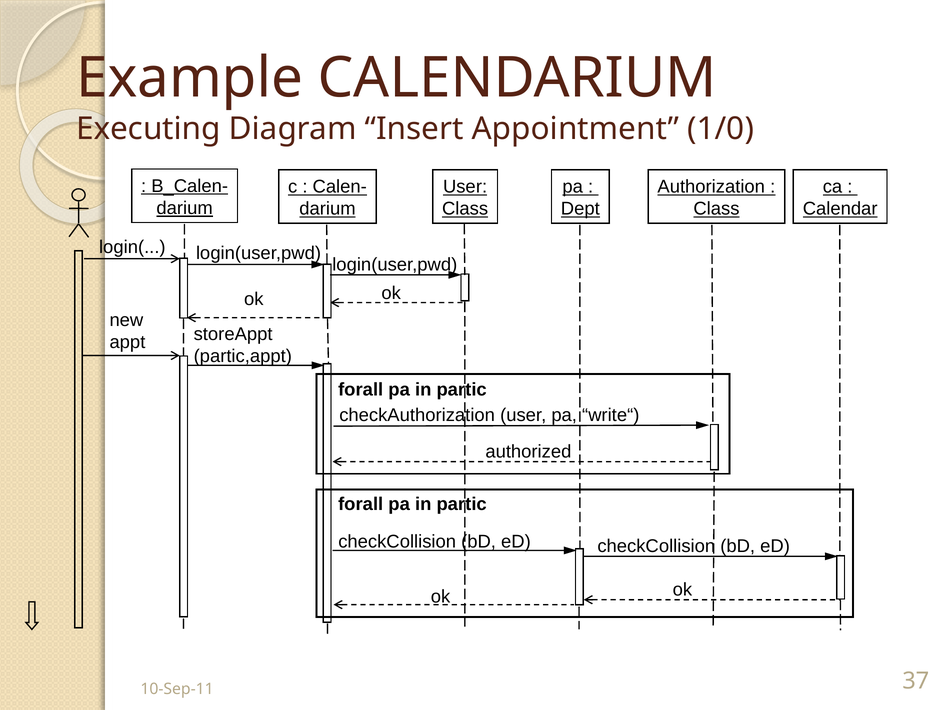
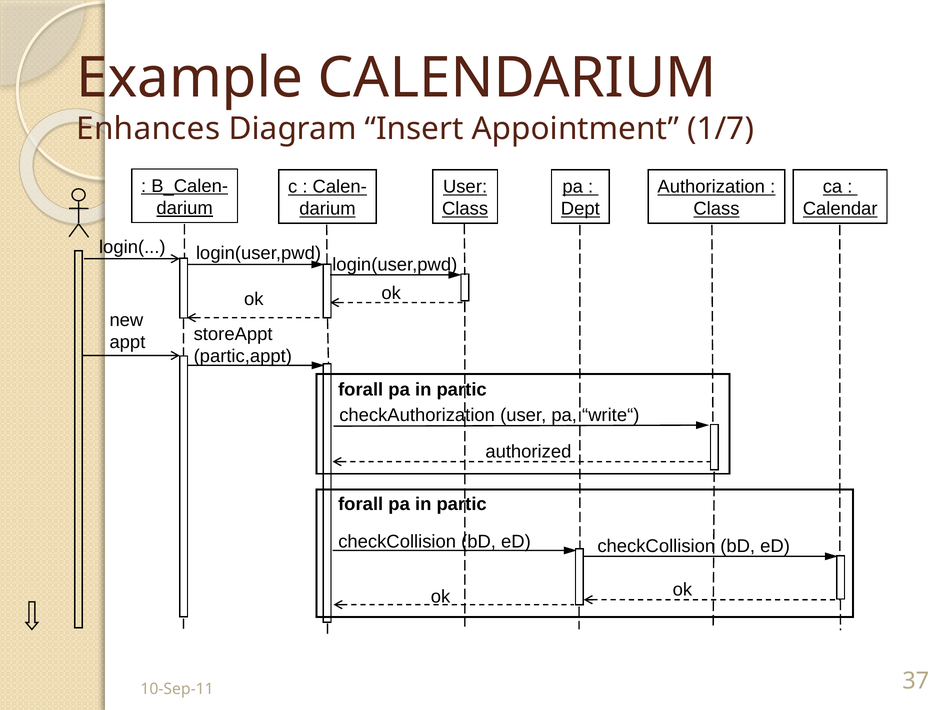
Executing: Executing -> Enhances
1/0: 1/0 -> 1/7
